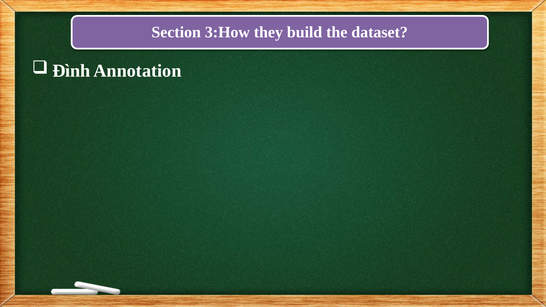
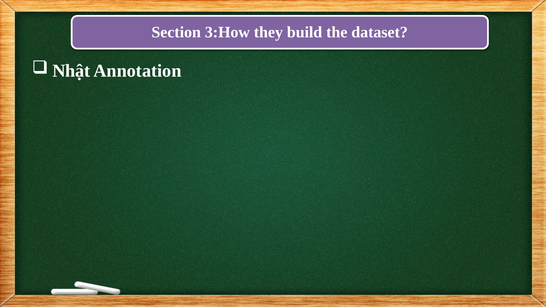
Đình: Đình -> Nhật
